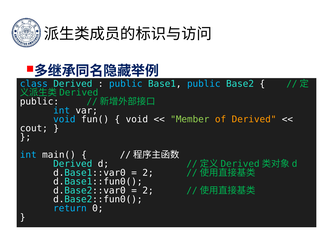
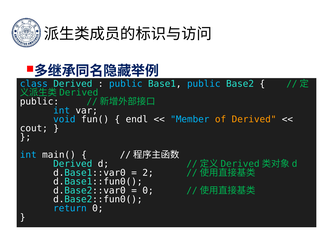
void at (137, 119): void -> endl
Member colour: light green -> light blue
2 at (148, 190): 2 -> 0
